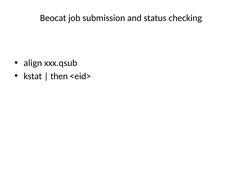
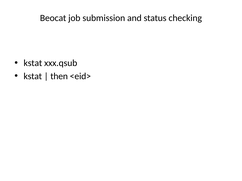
align at (33, 63): align -> kstat
